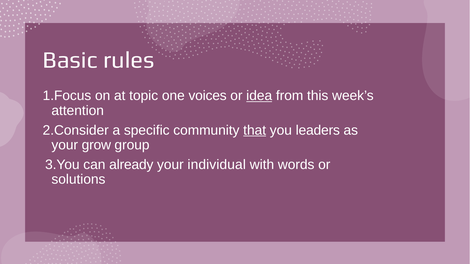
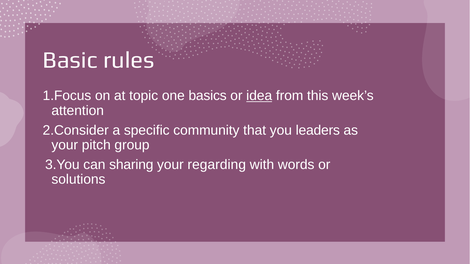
voices: voices -> basics
that underline: present -> none
grow: grow -> pitch
already: already -> sharing
individual: individual -> regarding
